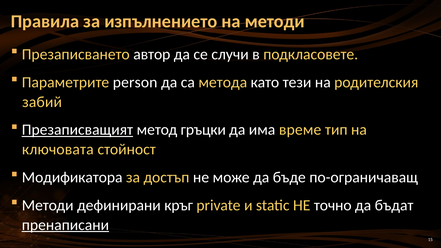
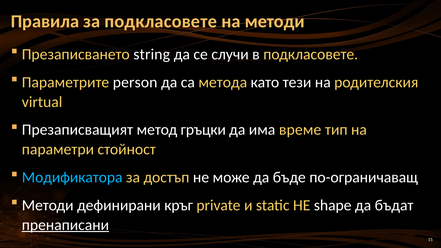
за изпълнението: изпълнението -> подкласовете
автор: автор -> string
забий: забий -> virtual
Презаписващият underline: present -> none
ключовата: ключовата -> параметри
Модификатора colour: white -> light blue
точно: точно -> shape
